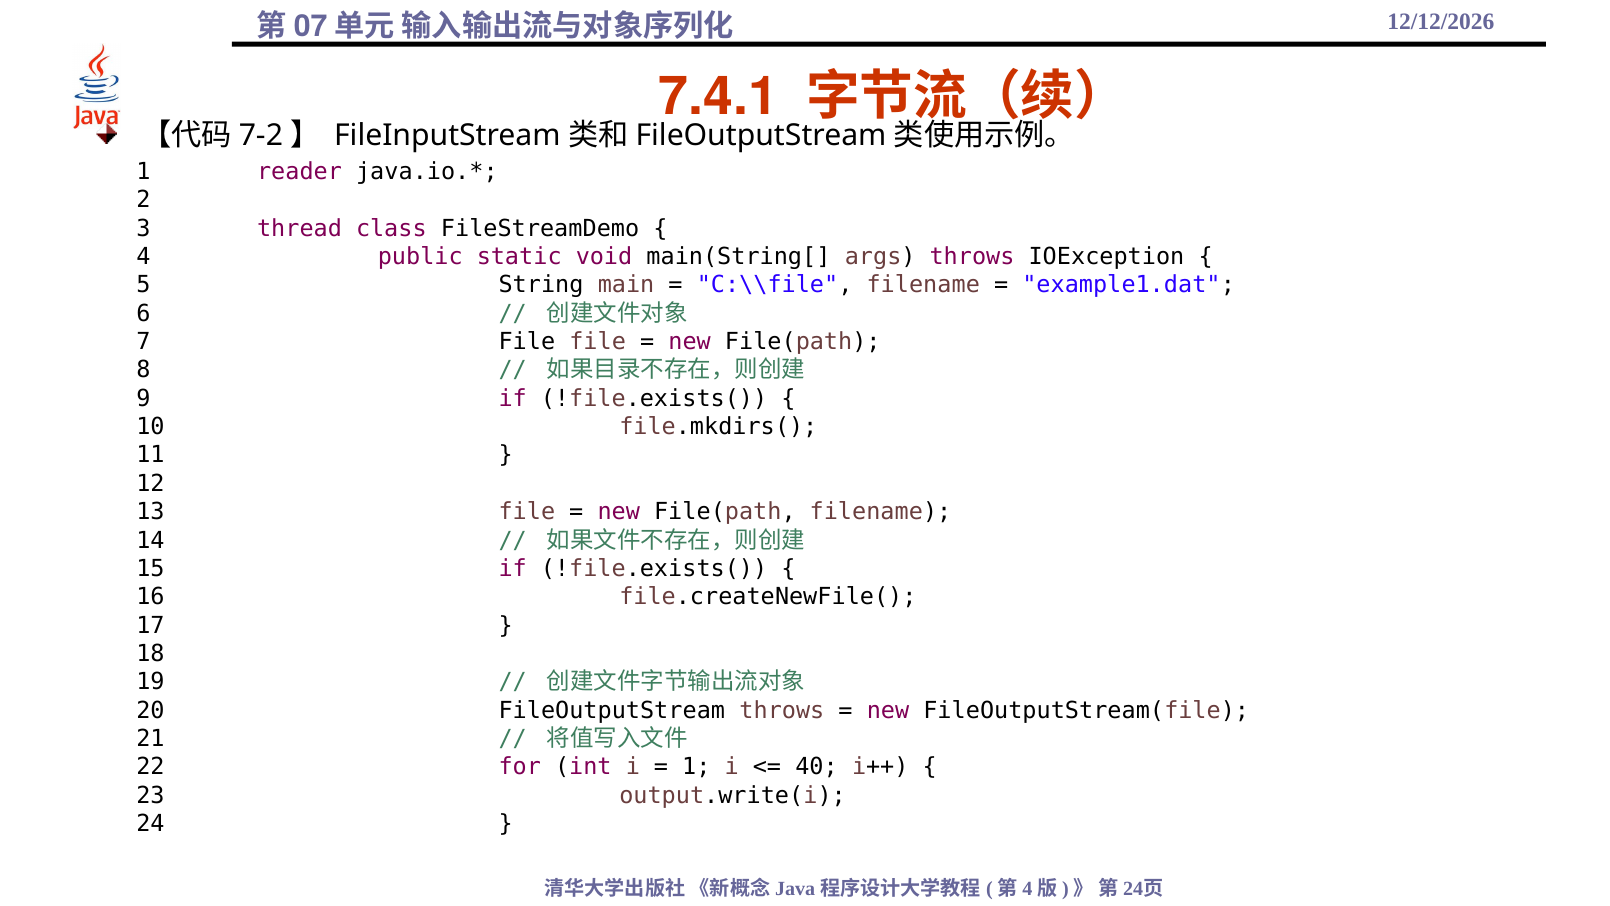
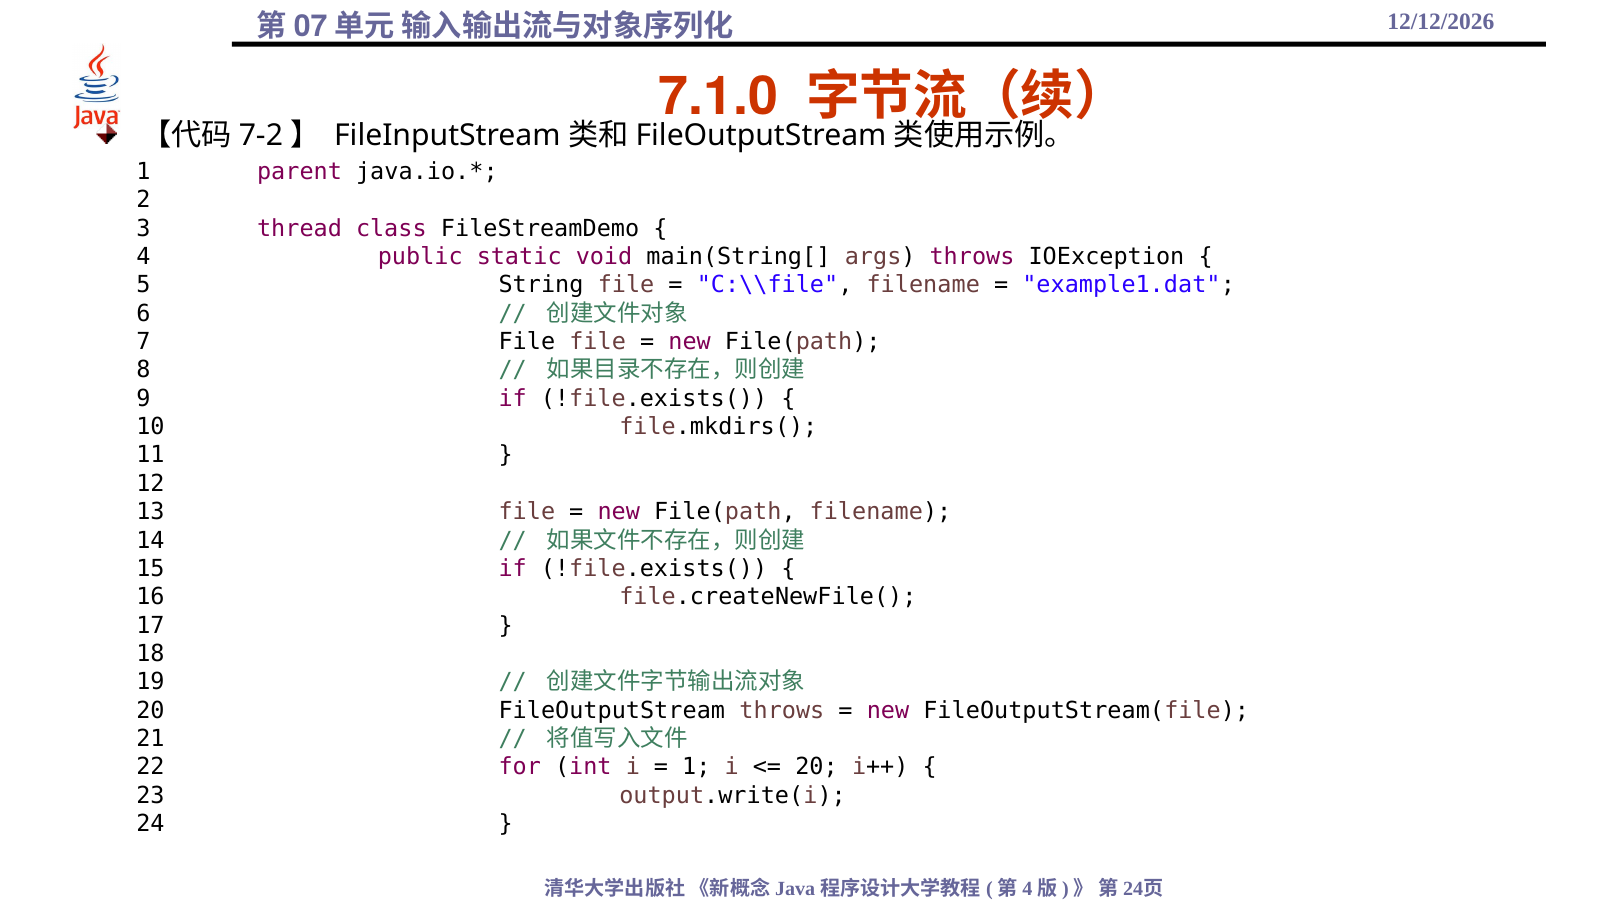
7.4.1: 7.4.1 -> 7.1.0
reader: reader -> parent
String main: main -> file
40 at (817, 767): 40 -> 20
